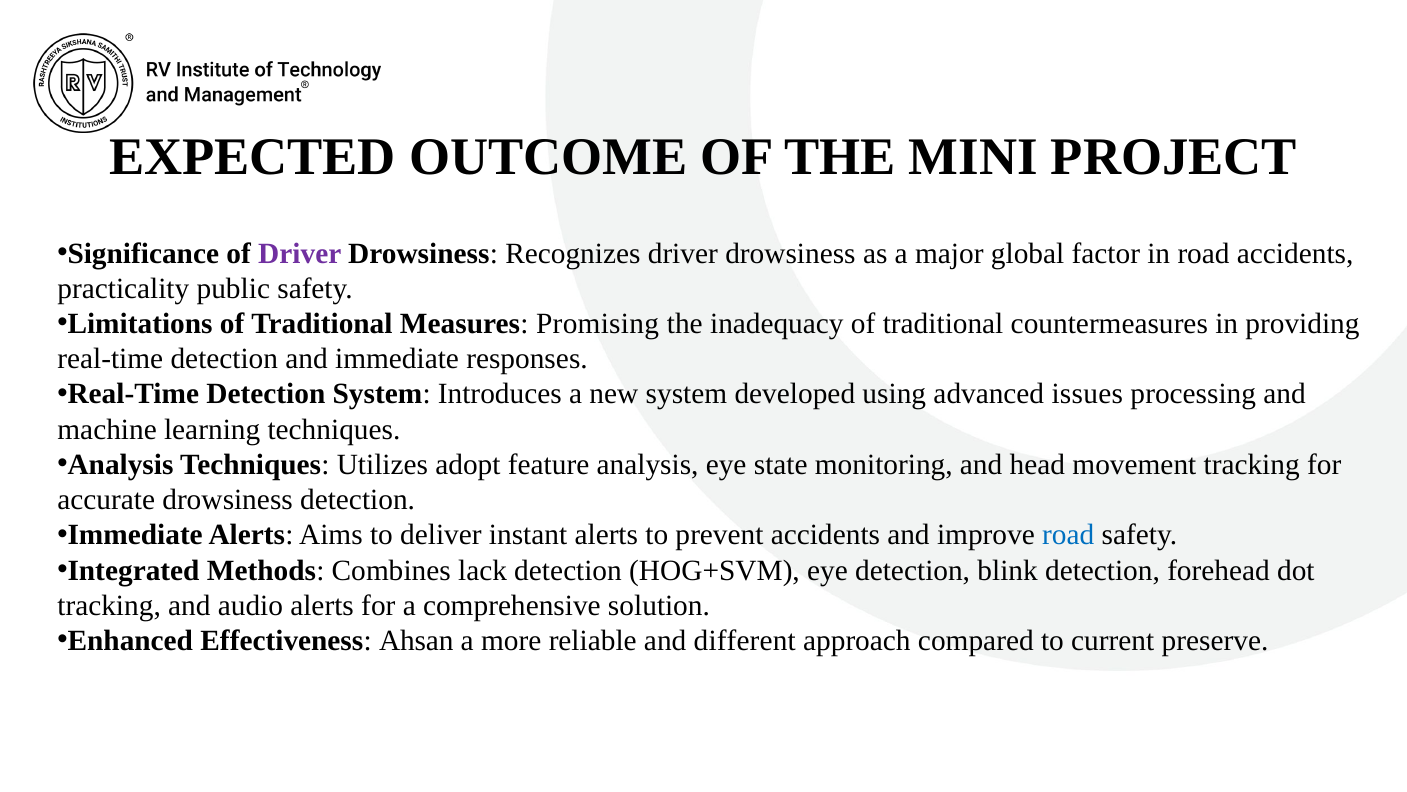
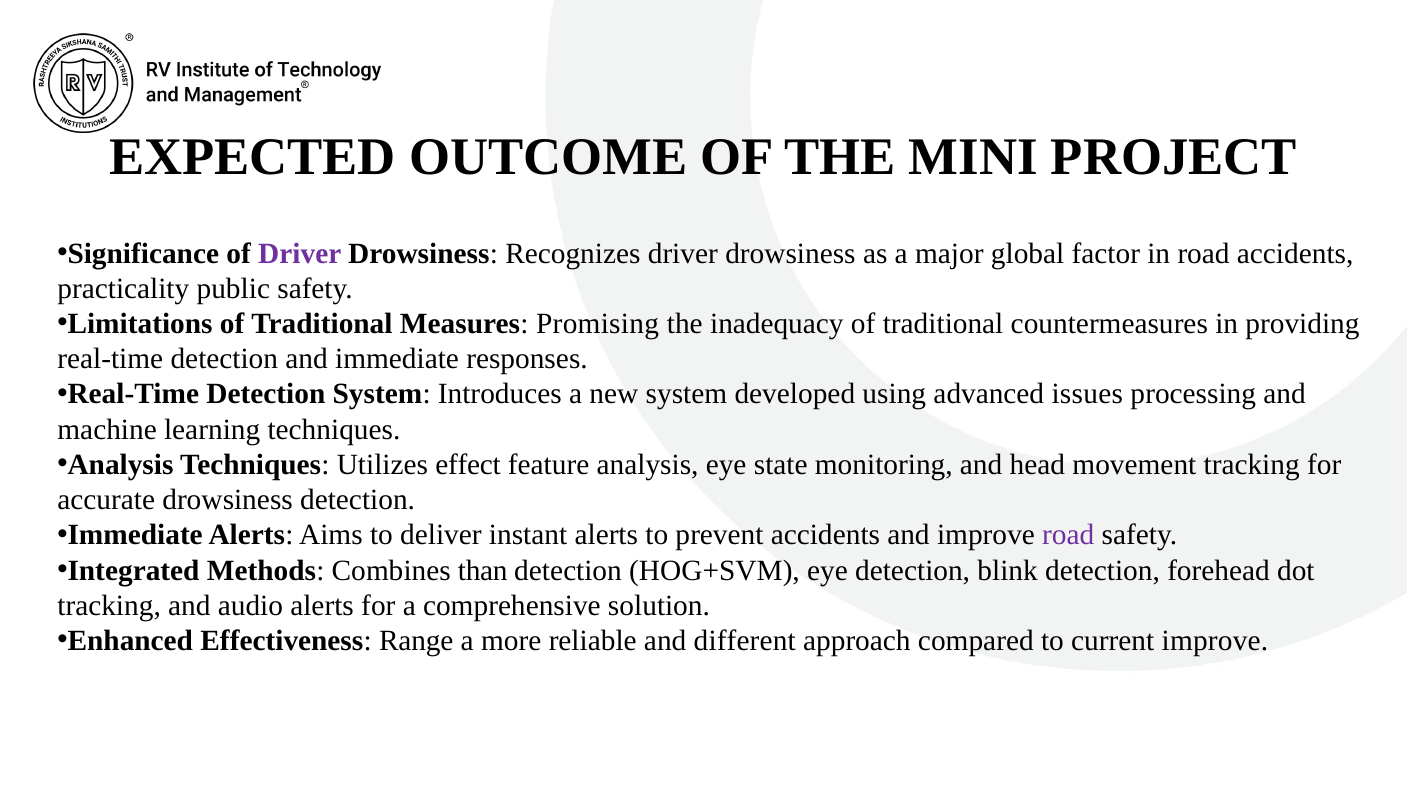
adopt: adopt -> effect
road at (1068, 535) colour: blue -> purple
lack: lack -> than
Ahsan: Ahsan -> Range
current preserve: preserve -> improve
